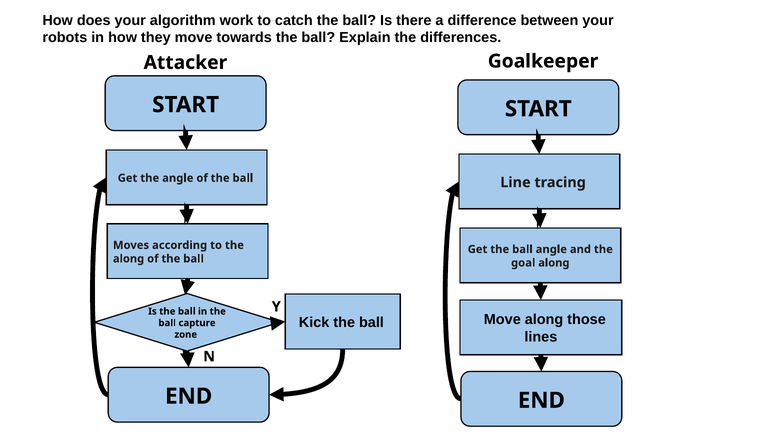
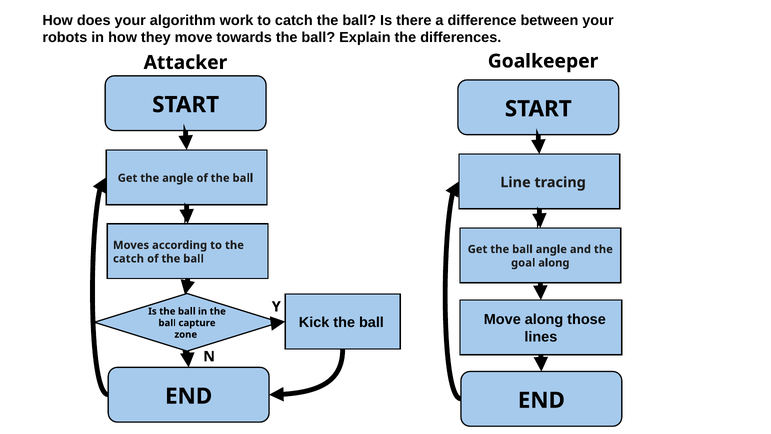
along at (129, 259): along -> catch
